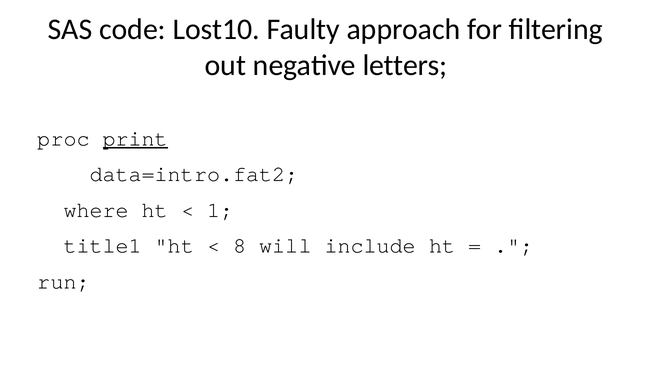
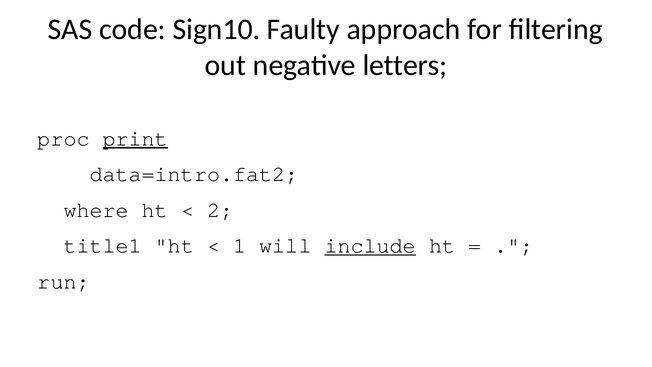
Lost10: Lost10 -> Sign10
1: 1 -> 2
8: 8 -> 1
include underline: none -> present
